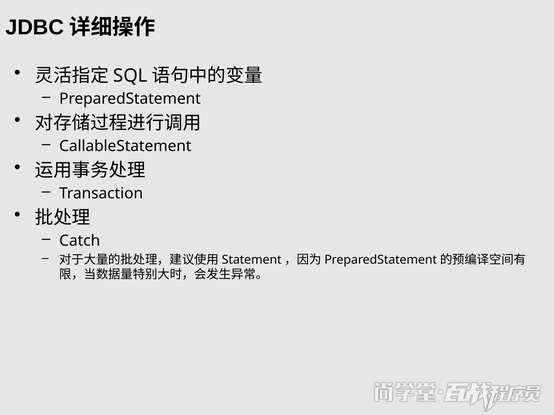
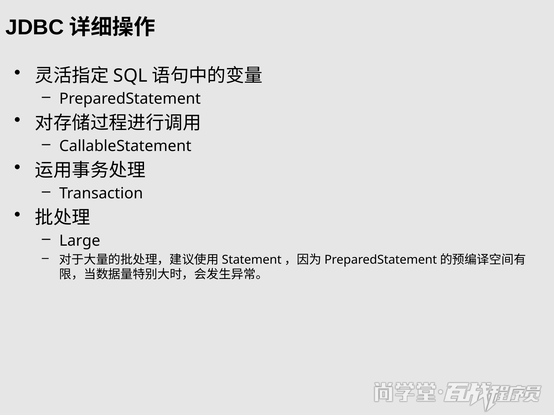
Catch: Catch -> Large
